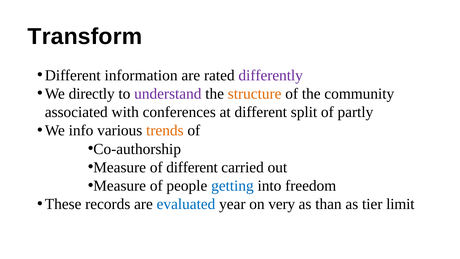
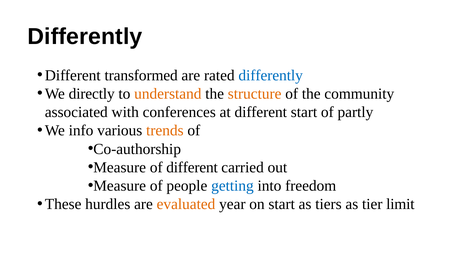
Transform at (85, 37): Transform -> Differently
information: information -> transformed
differently at (271, 75) colour: purple -> blue
understand colour: purple -> orange
different split: split -> start
records: records -> hurdles
evaluated colour: blue -> orange
on very: very -> start
than: than -> tiers
